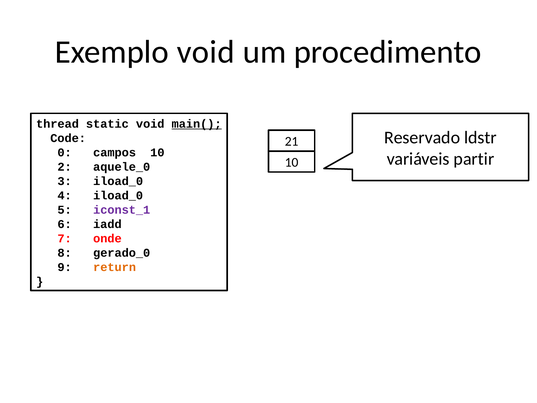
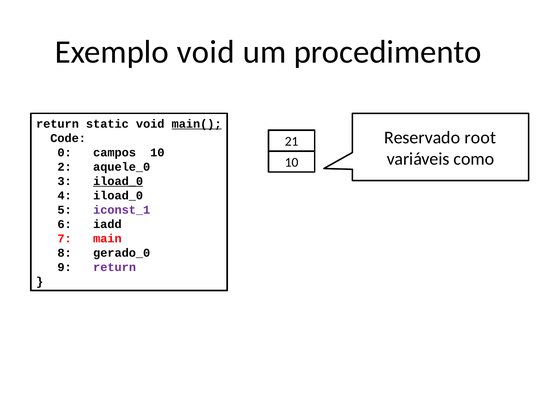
thread at (58, 124): thread -> return
ldstr: ldstr -> root
partir: partir -> como
iload_0 at (118, 181) underline: none -> present
onde: onde -> main
return at (115, 267) colour: orange -> purple
